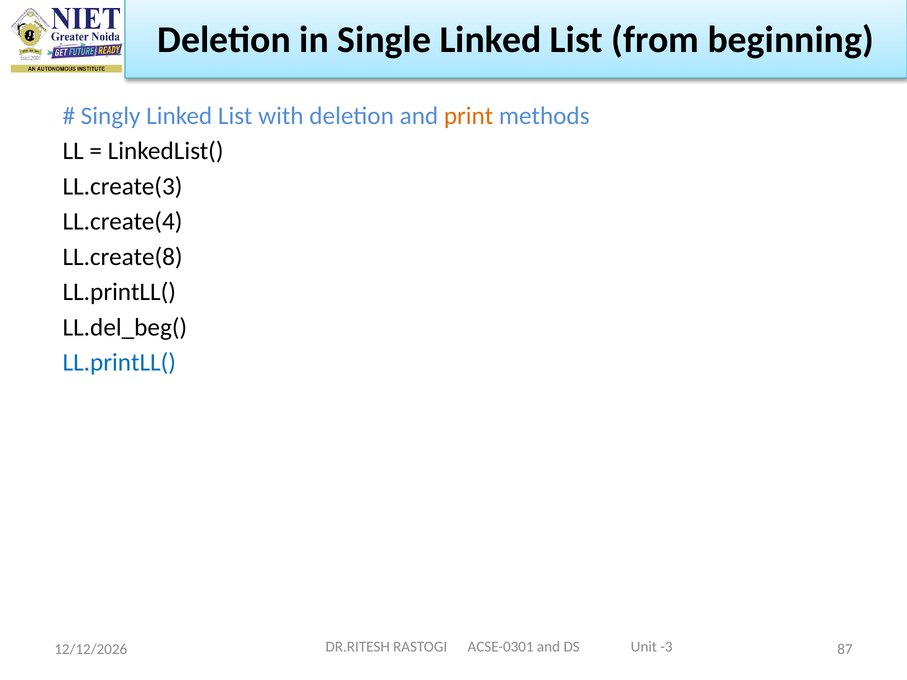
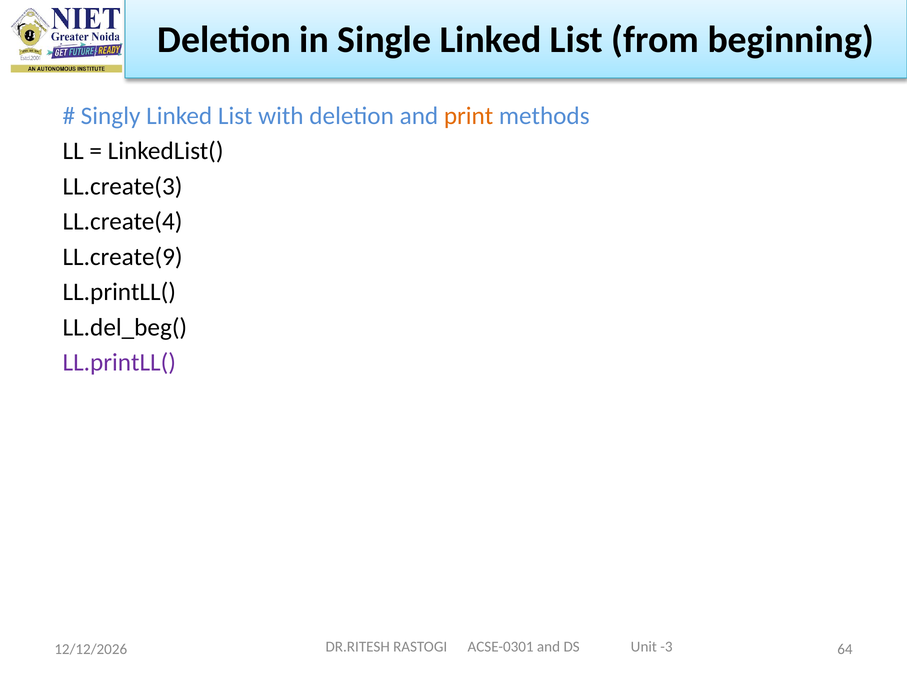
LL.create(8: LL.create(8 -> LL.create(9
LL.printLL( at (119, 363) colour: blue -> purple
87: 87 -> 64
